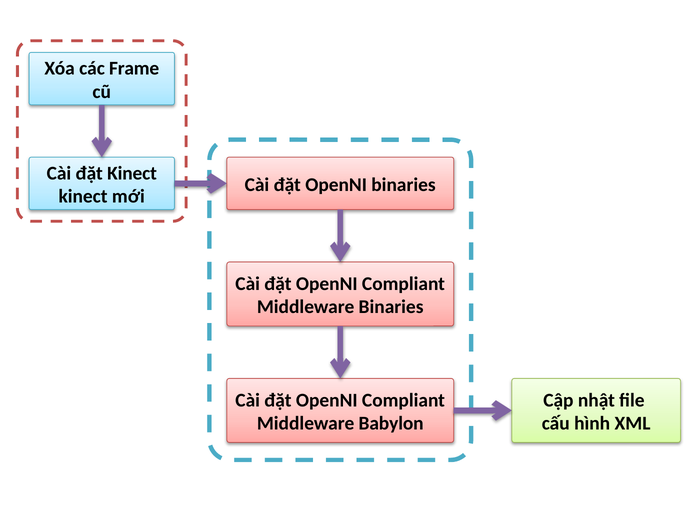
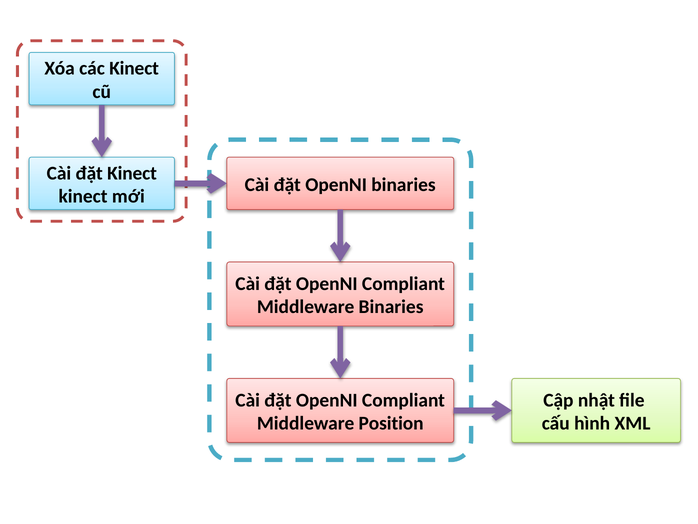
các Frame: Frame -> Kinect
Babylon: Babylon -> Position
